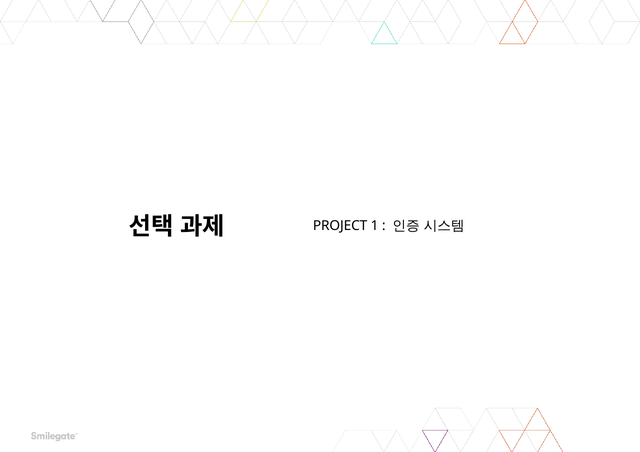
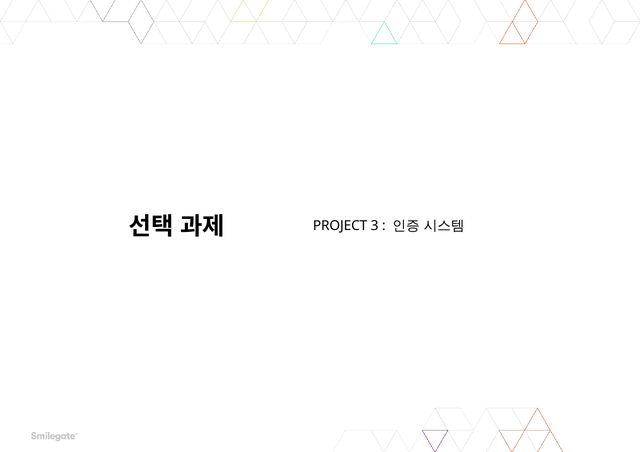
1: 1 -> 3
